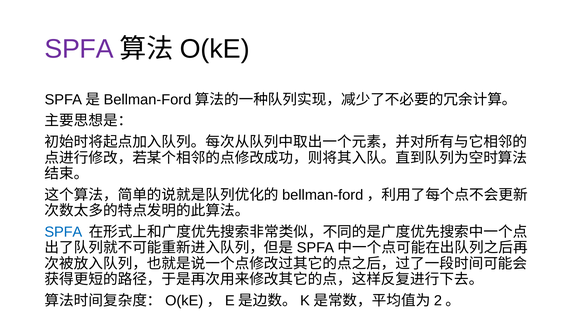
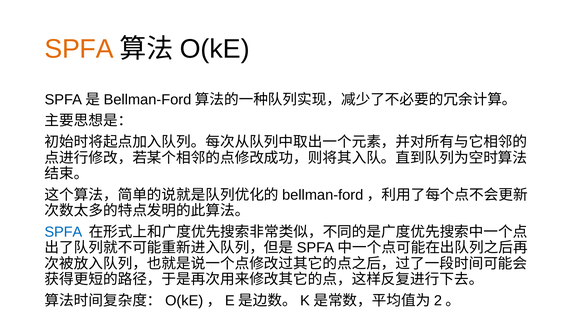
SPFA at (79, 49) colour: purple -> orange
